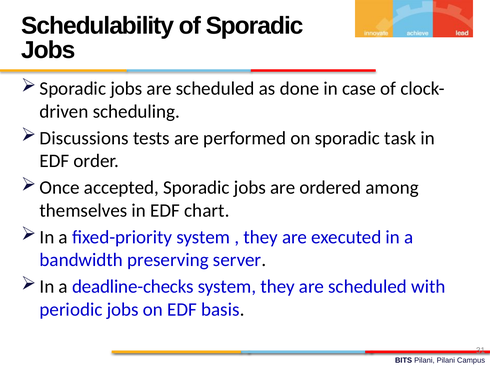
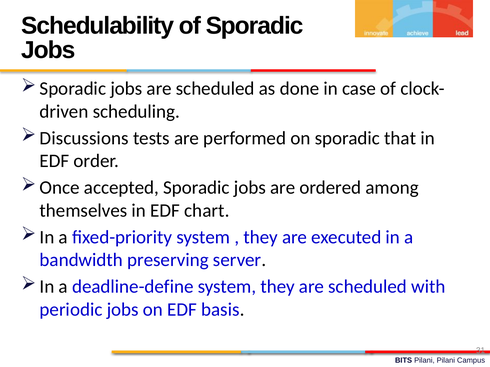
task: task -> that
deadline-checks: deadline-checks -> deadline-define
